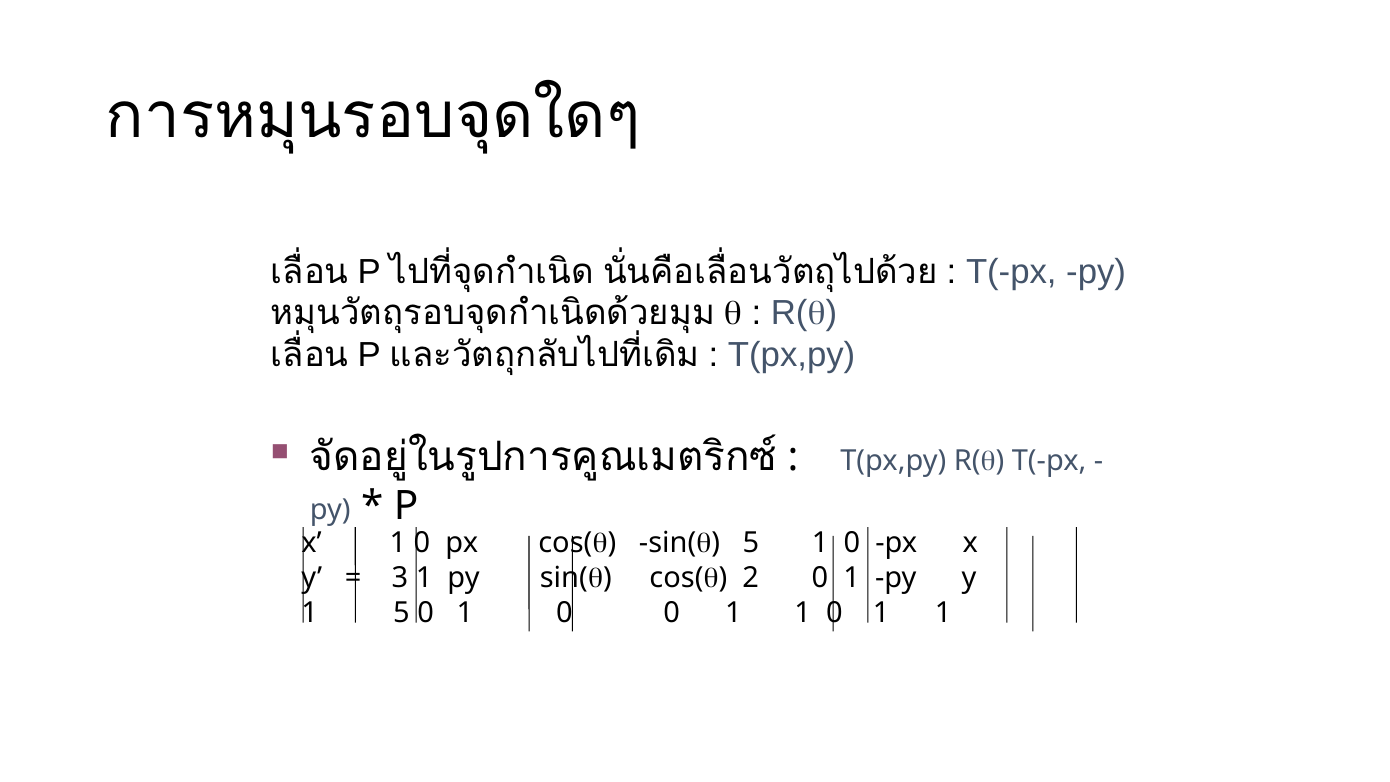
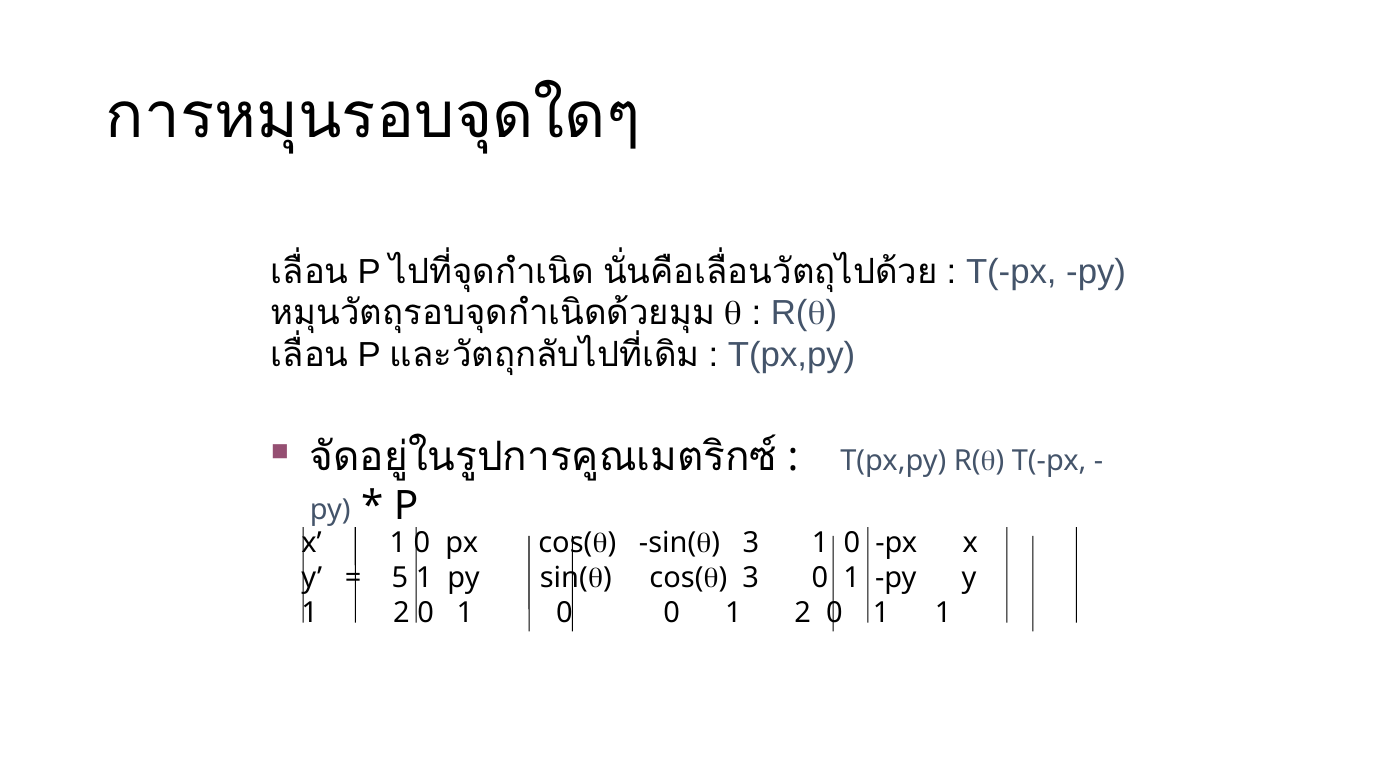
sin(q 5: 5 -> 3
3: 3 -> 5
cos(q 2: 2 -> 3
5 at (402, 613): 5 -> 2
0 0 1 1: 1 -> 2
